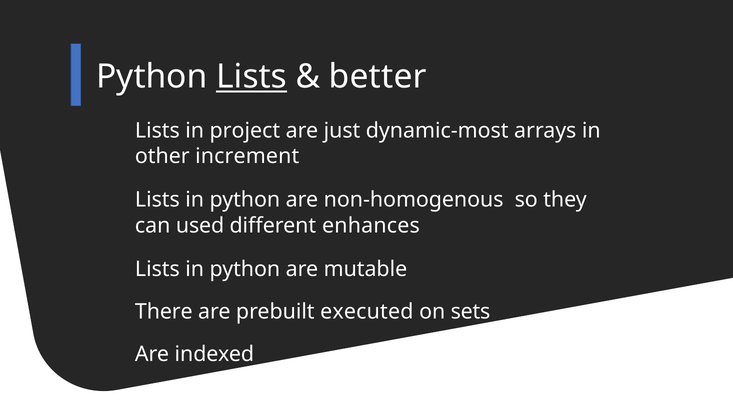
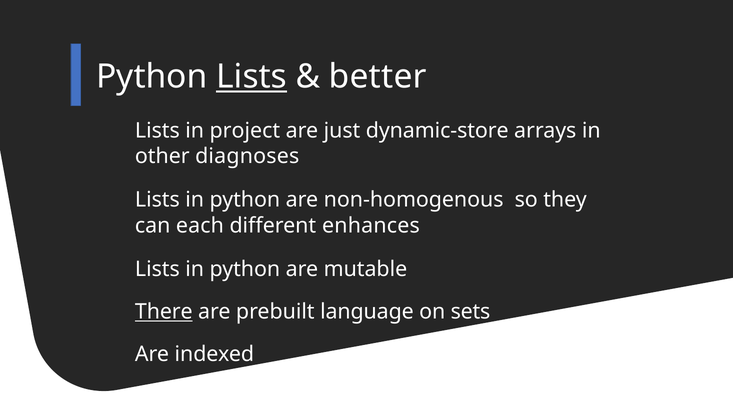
dynamic-most: dynamic-most -> dynamic-store
increment: increment -> diagnoses
used: used -> each
There underline: none -> present
executed: executed -> language
